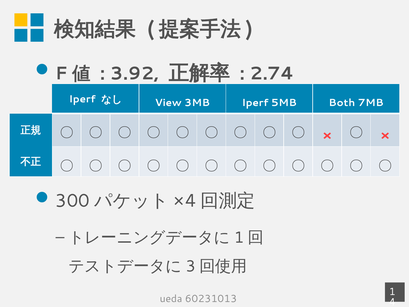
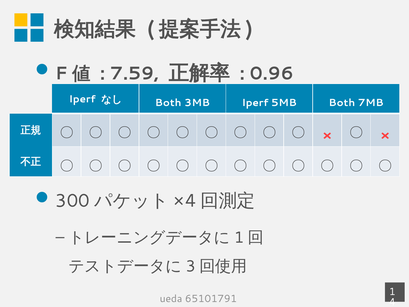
3.92: 3.92 -> 7.59
2.74: 2.74 -> 0.96
View at (168, 103): View -> Both
60231013: 60231013 -> 65101791
